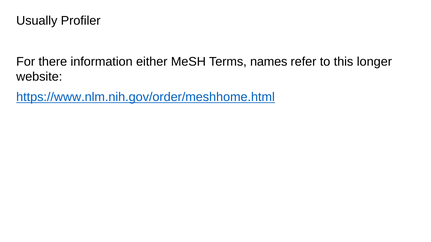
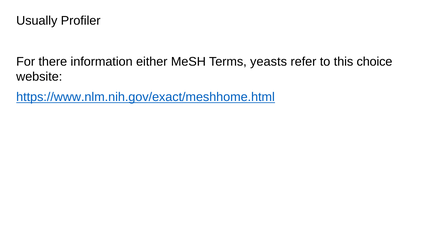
names: names -> yeasts
longer: longer -> choice
https://www.nlm.nih.gov/order/meshhome.html: https://www.nlm.nih.gov/order/meshhome.html -> https://www.nlm.nih.gov/exact/meshhome.html
